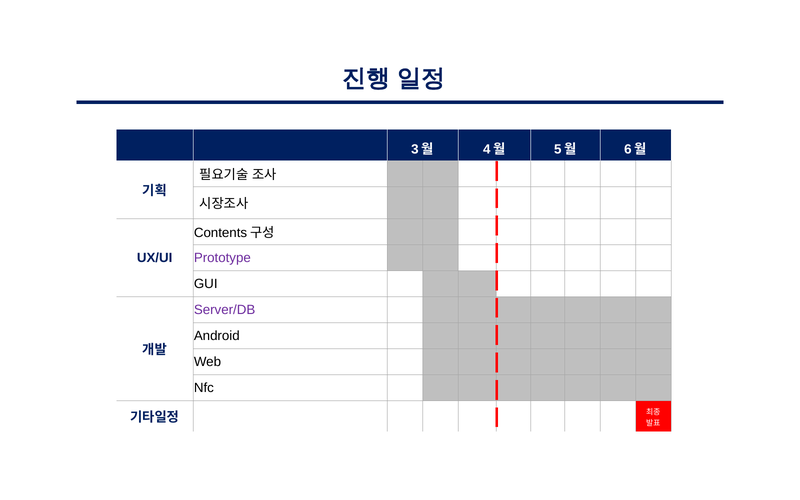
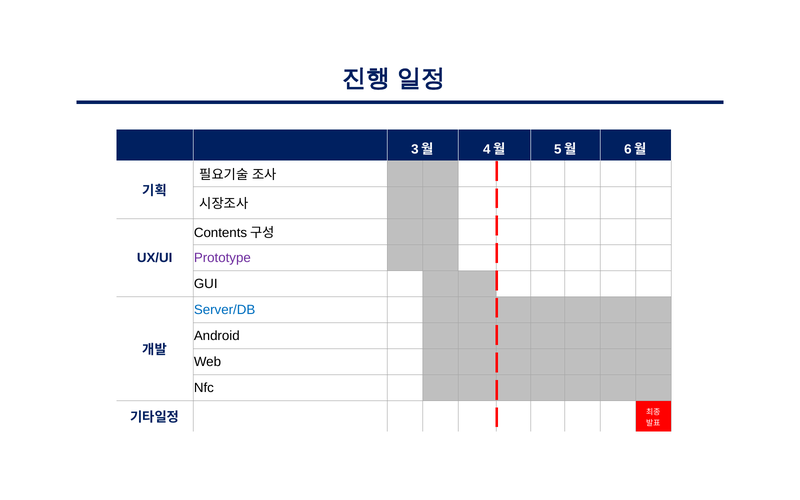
Server/DB colour: purple -> blue
